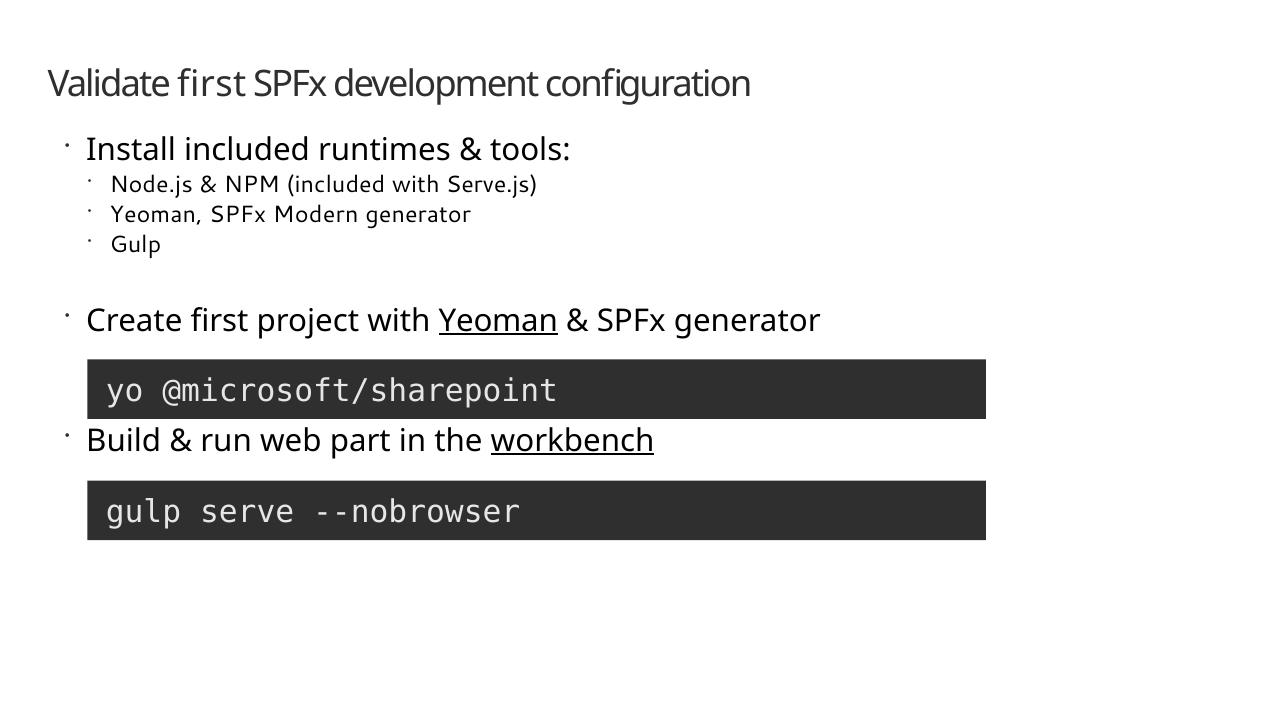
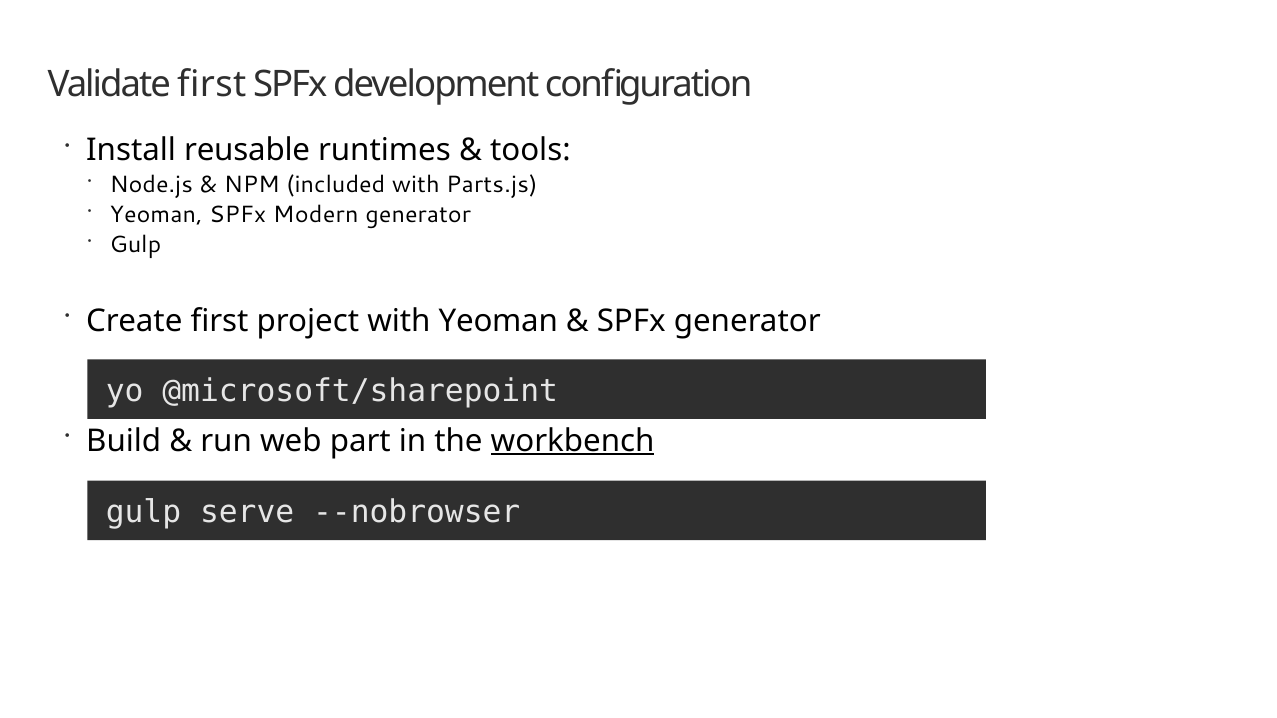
Install included: included -> reusable
Serve.js: Serve.js -> Parts.js
Yeoman at (498, 321) underline: present -> none
